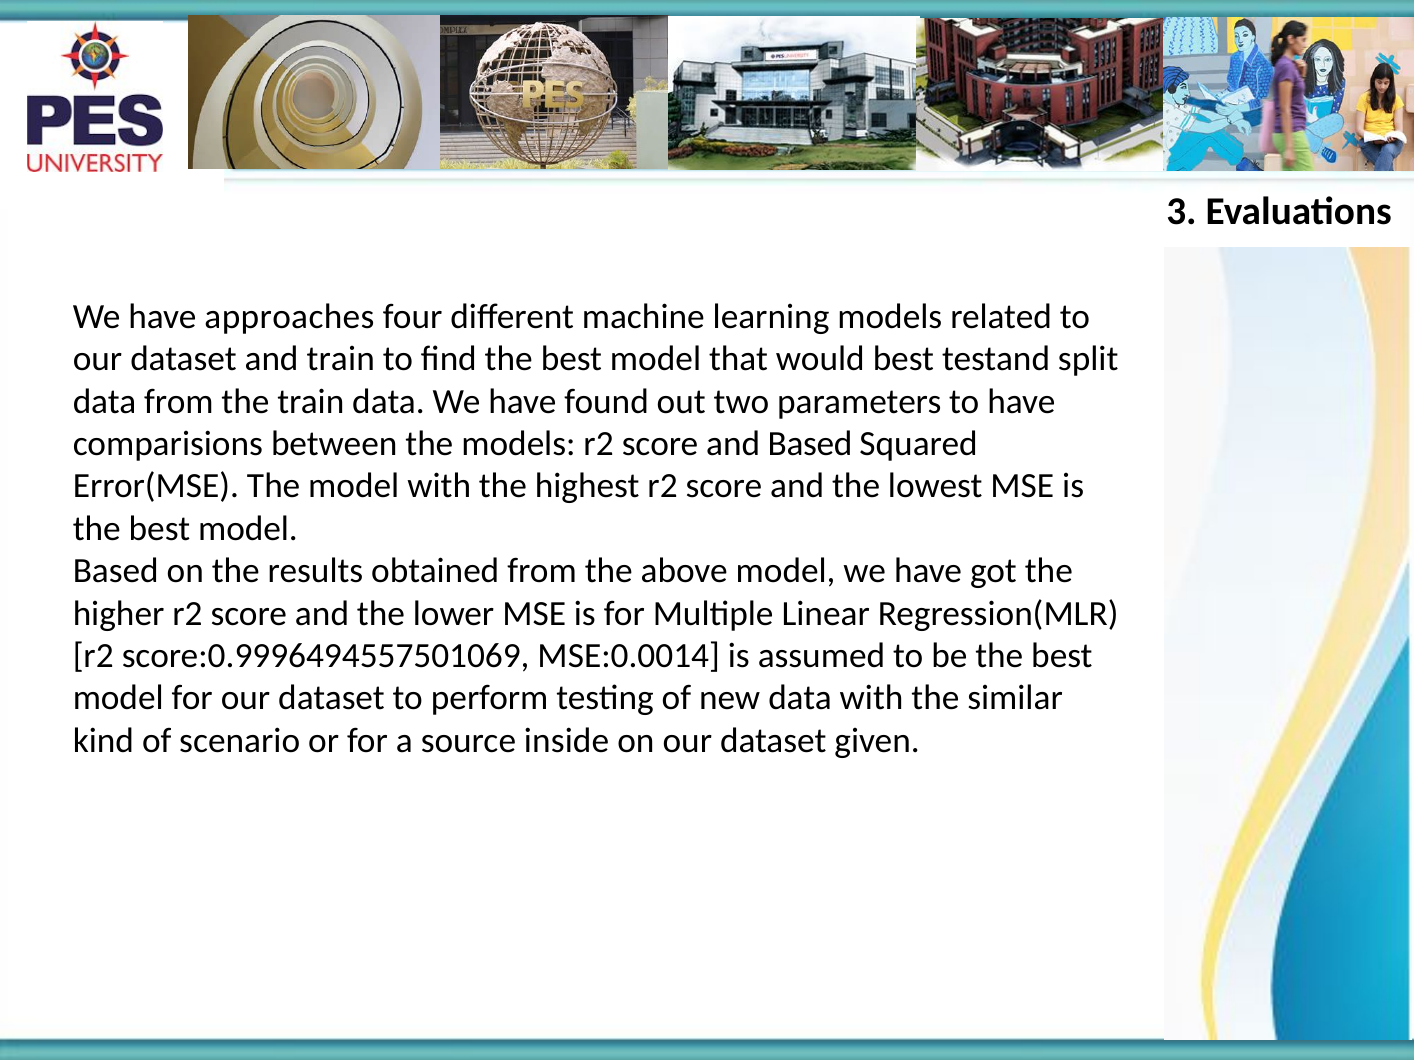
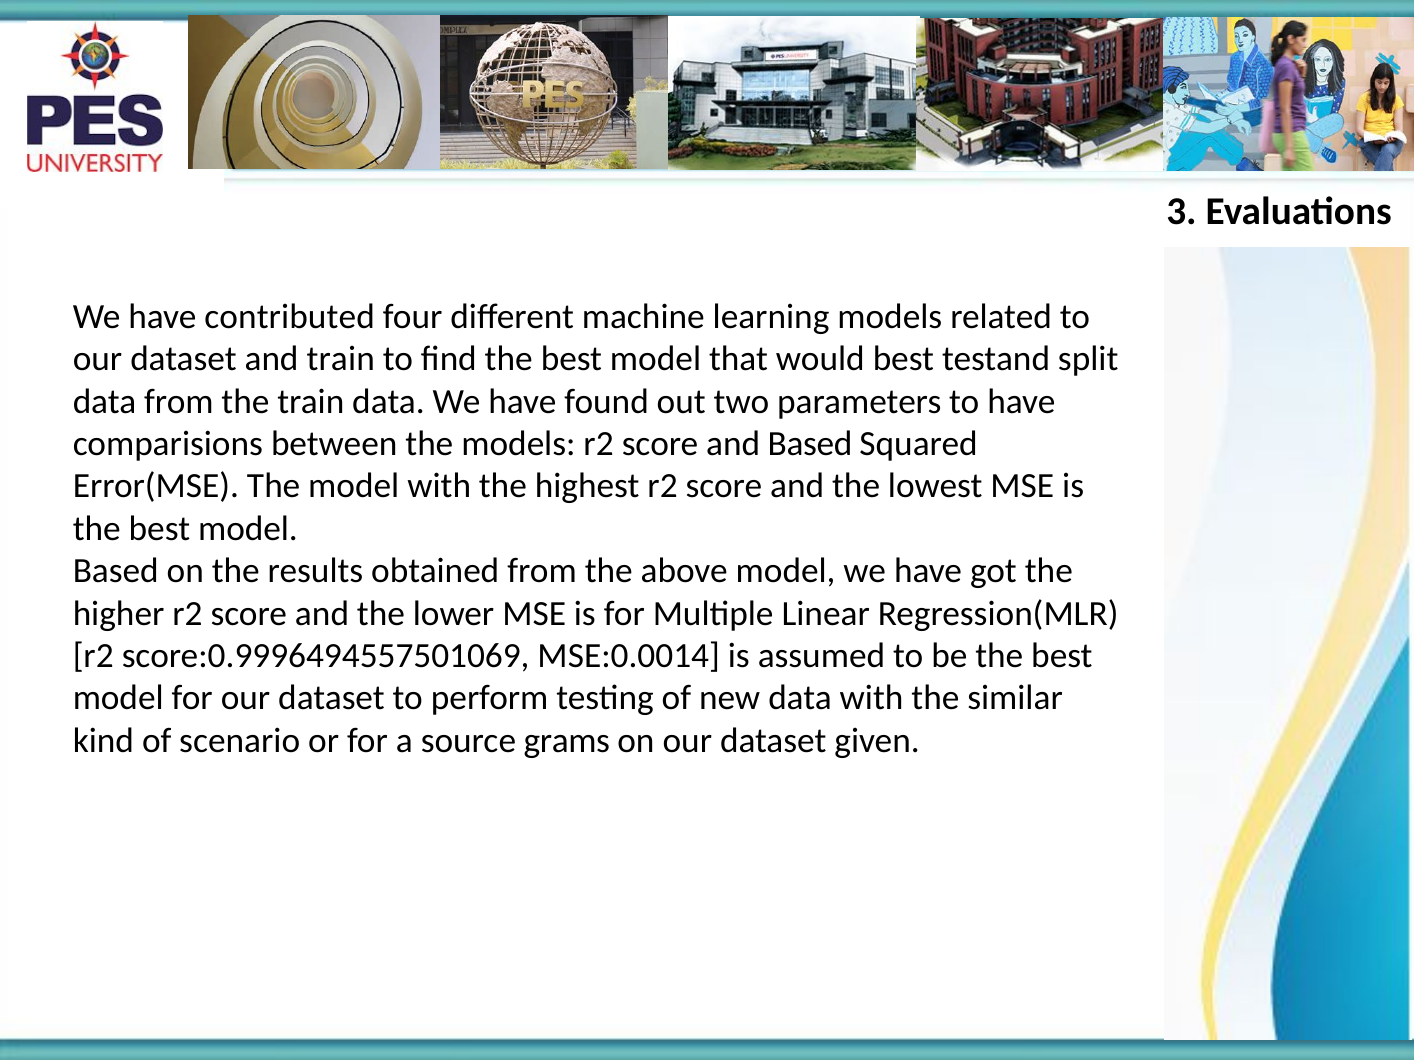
approaches: approaches -> contributed
inside: inside -> grams
